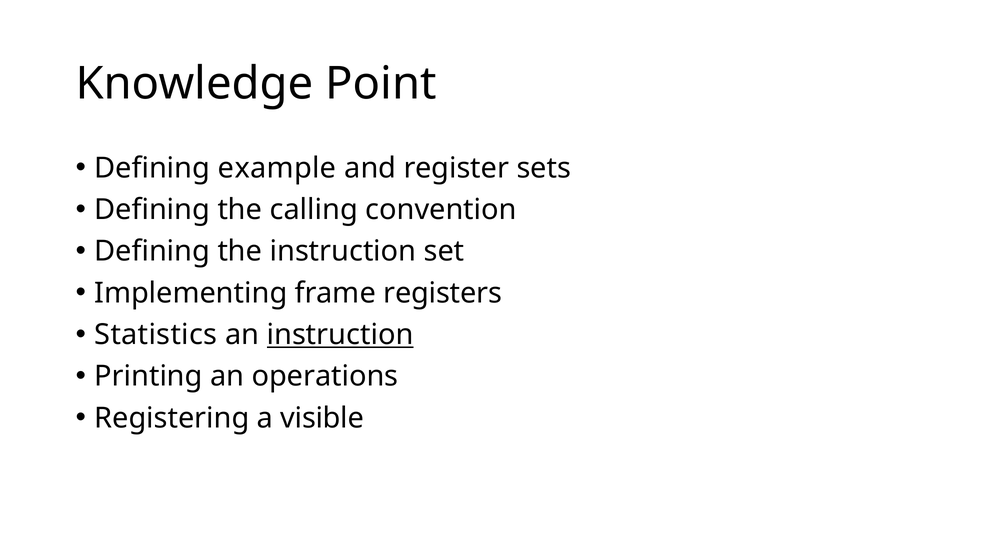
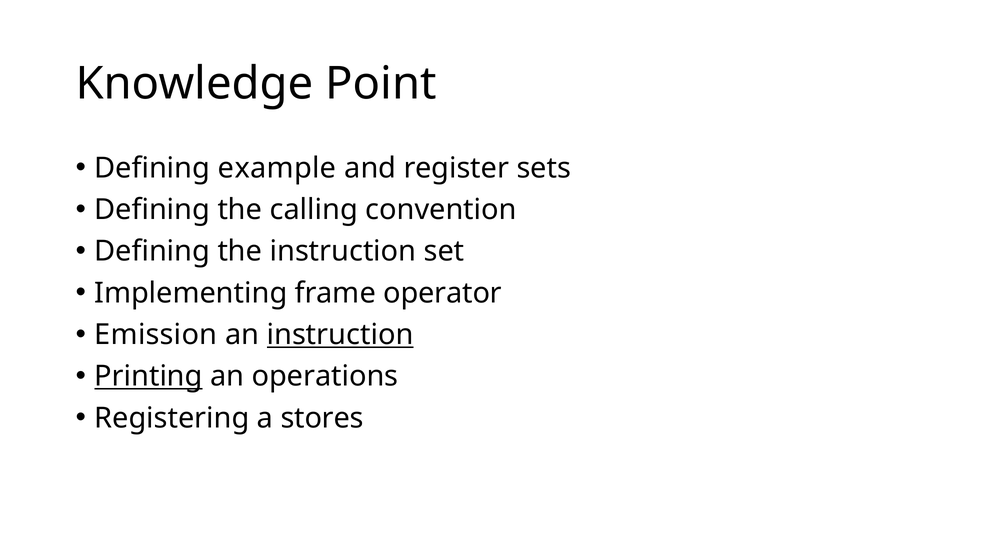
registers: registers -> operator
Statistics: Statistics -> Emission
Printing underline: none -> present
visible: visible -> stores
